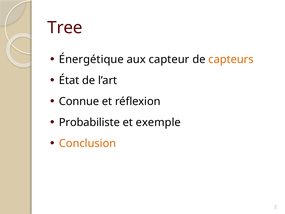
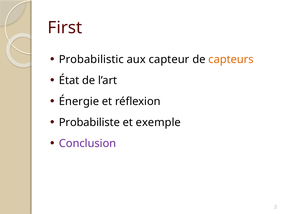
Tree: Tree -> First
Énergétique: Énergétique -> Probabilistic
Connue: Connue -> Énergie
Conclusion colour: orange -> purple
